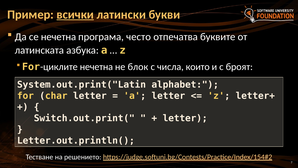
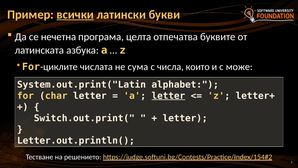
често: често -> целта
For-циклите нечетна: нечетна -> числата
блок: блок -> сума
броят: броят -> може
letter at (168, 96) underline: none -> present
